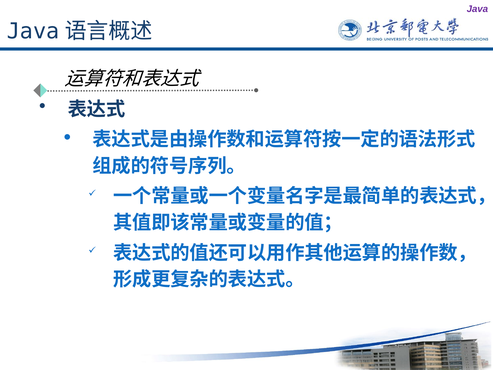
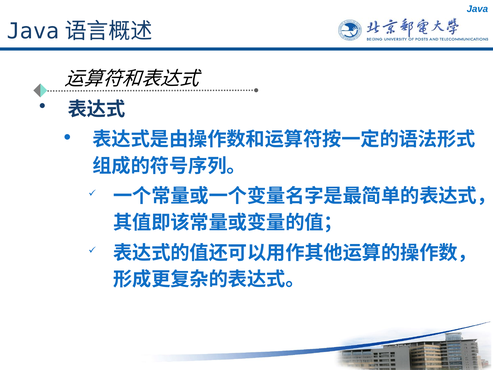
Java colour: purple -> blue
